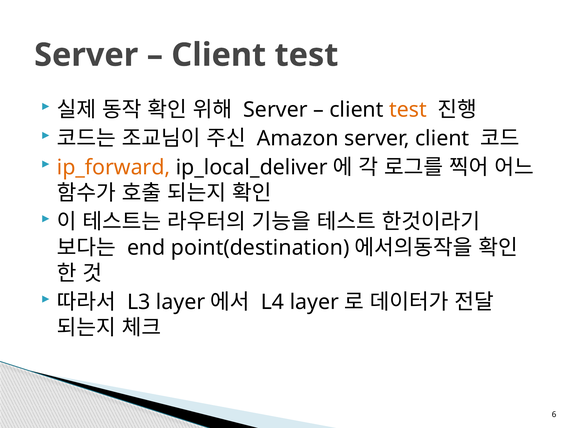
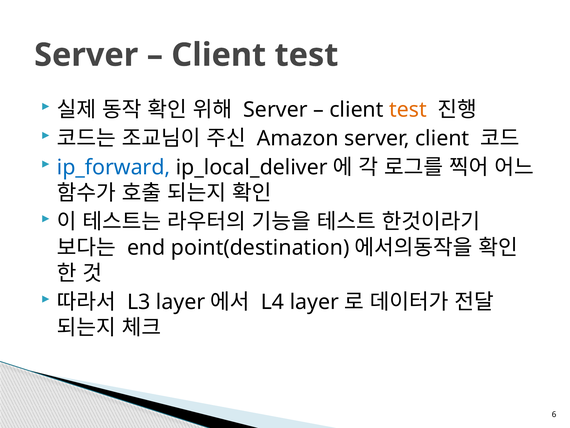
ip_forward colour: orange -> blue
